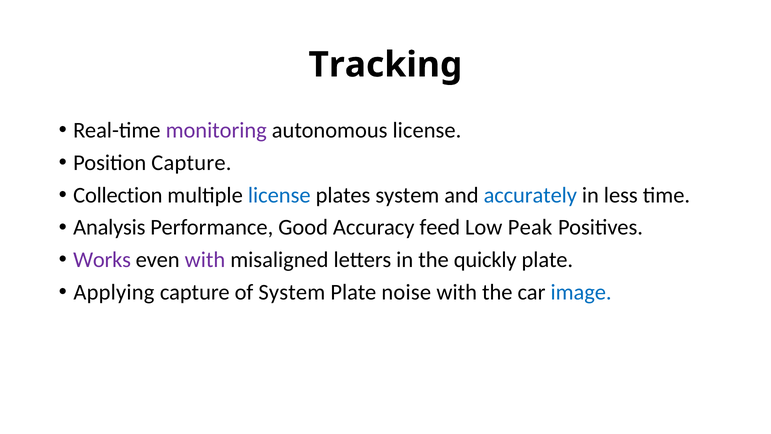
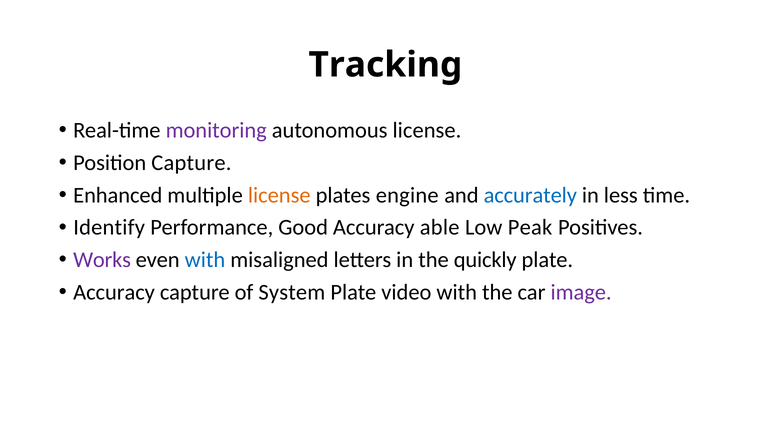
Collection: Collection -> Enhanced
license at (279, 195) colour: blue -> orange
plates system: system -> engine
Analysis: Analysis -> Identify
feed: feed -> able
with at (205, 260) colour: purple -> blue
Applying at (114, 292): Applying -> Accuracy
noise: noise -> video
image colour: blue -> purple
